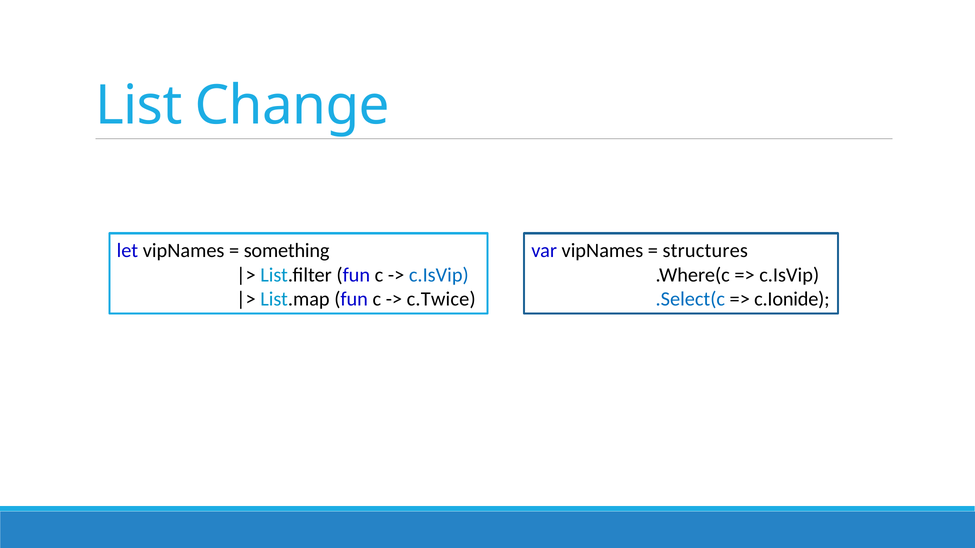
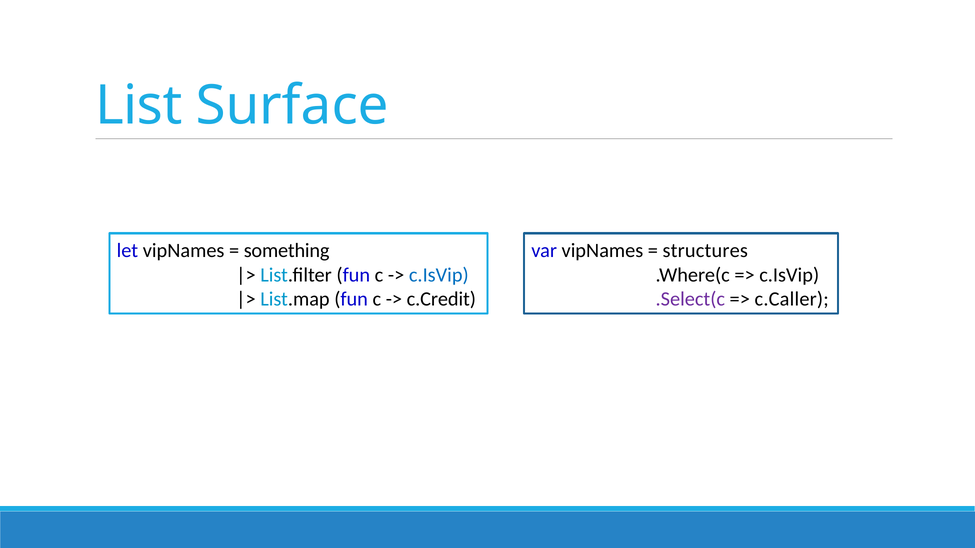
Change: Change -> Surface
c.Twice: c.Twice -> c.Credit
.Select(c colour: blue -> purple
c.Ionide: c.Ionide -> c.Caller
